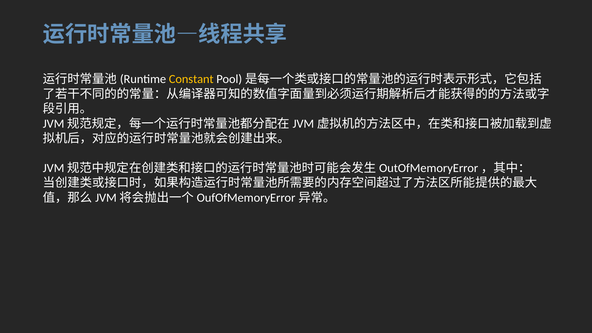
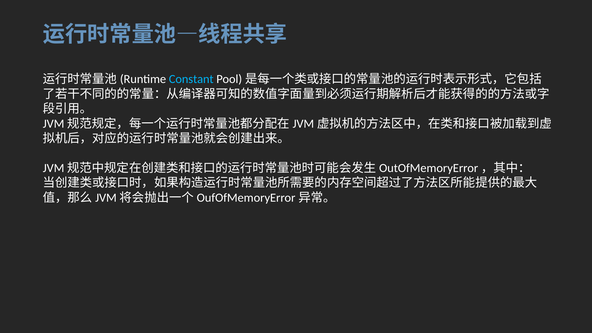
Constant colour: yellow -> light blue
